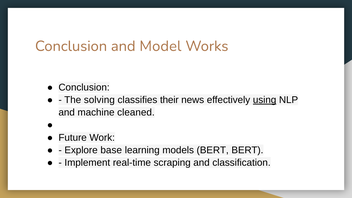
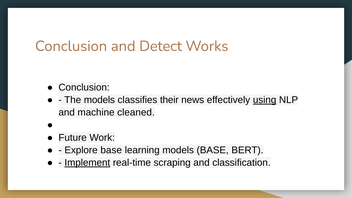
Model: Model -> Detect
The solving: solving -> models
models BERT: BERT -> BASE
Implement underline: none -> present
